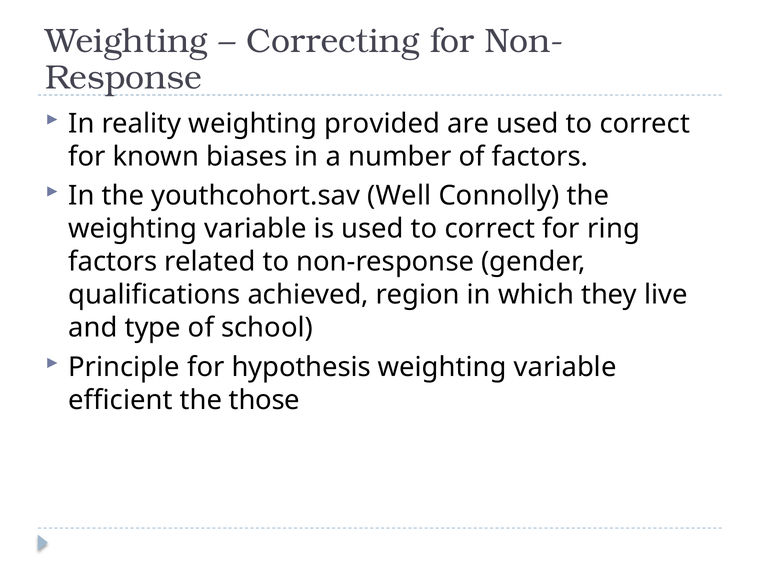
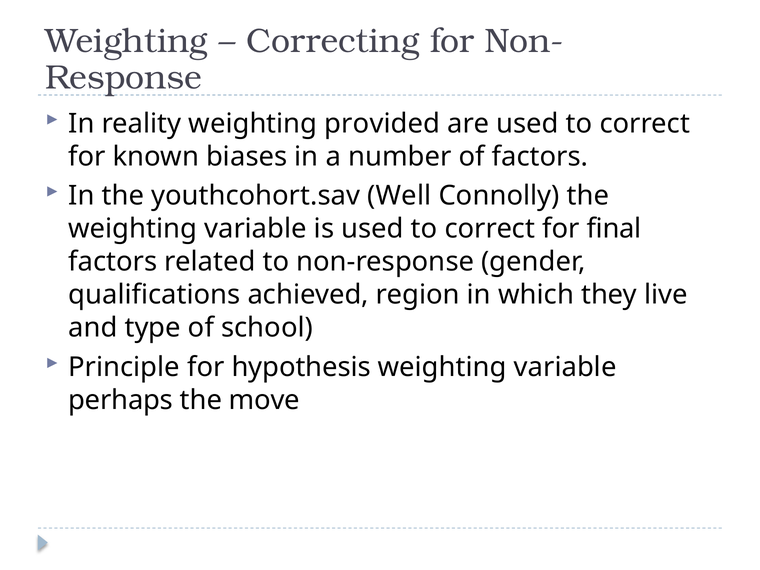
ring: ring -> final
efficient: efficient -> perhaps
those: those -> move
